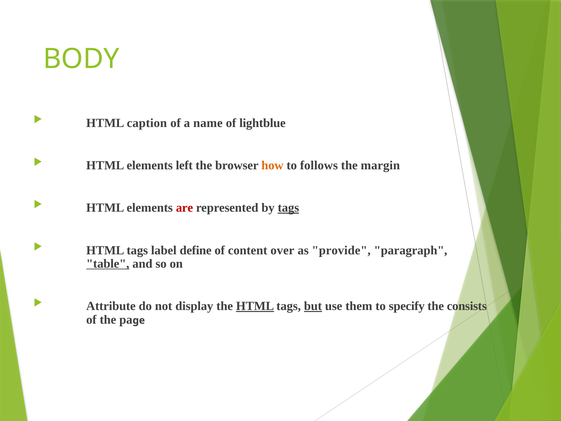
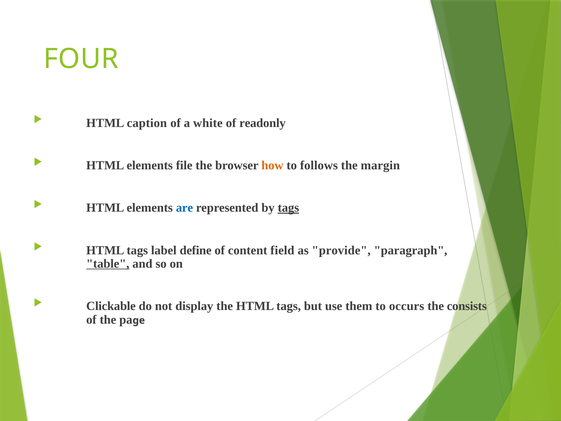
BODY: BODY -> FOUR
name: name -> white
lightblue: lightblue -> readonly
left: left -> file
are colour: red -> blue
over: over -> field
Attribute: Attribute -> Clickable
HTML at (255, 306) underline: present -> none
but underline: present -> none
specify: specify -> occurs
